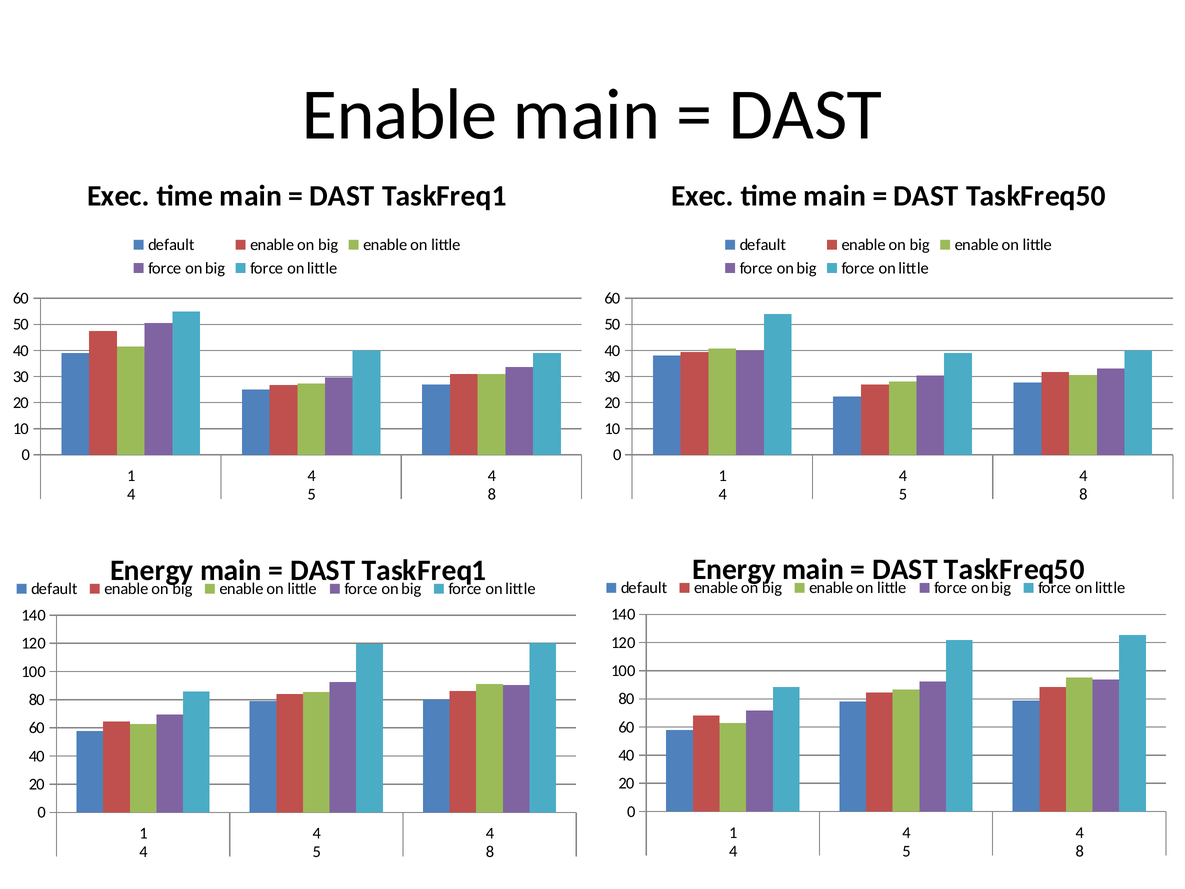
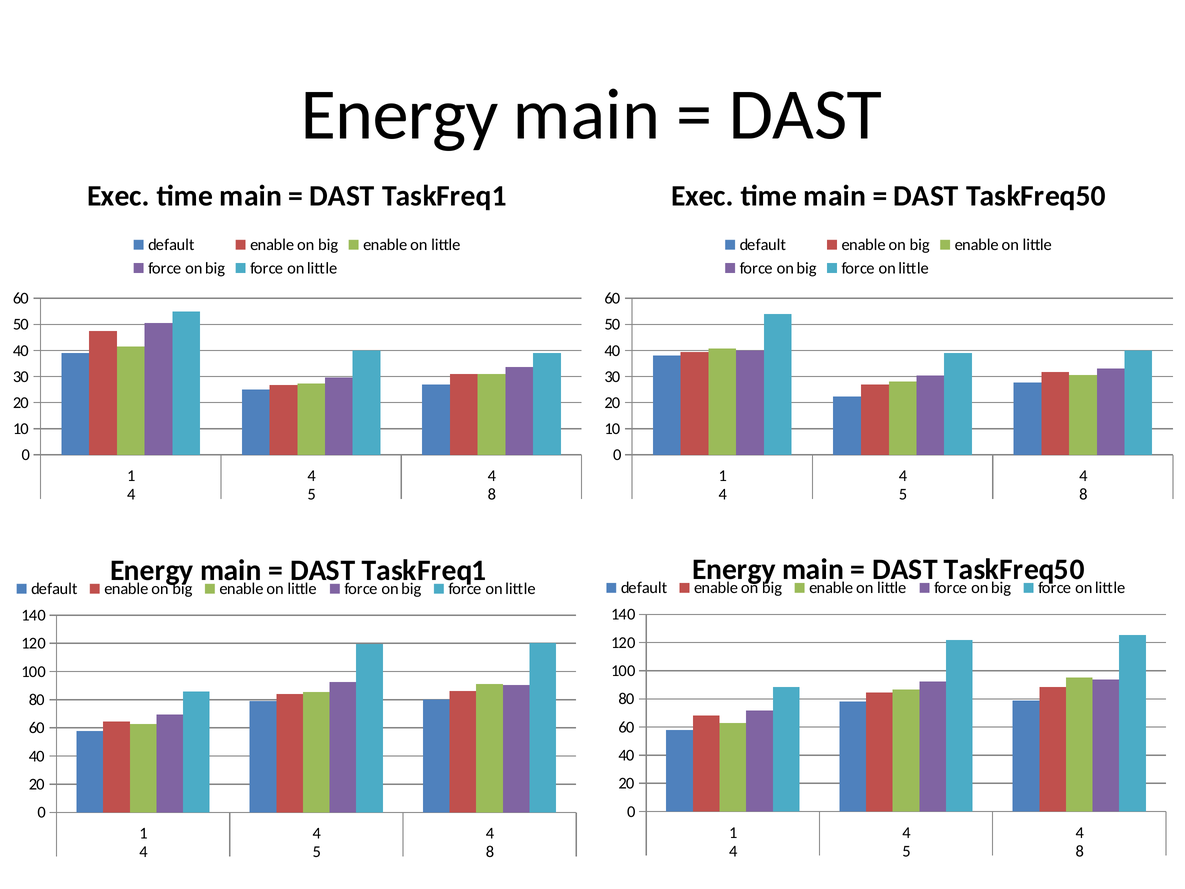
Enable at (400, 115): Enable -> Energy
